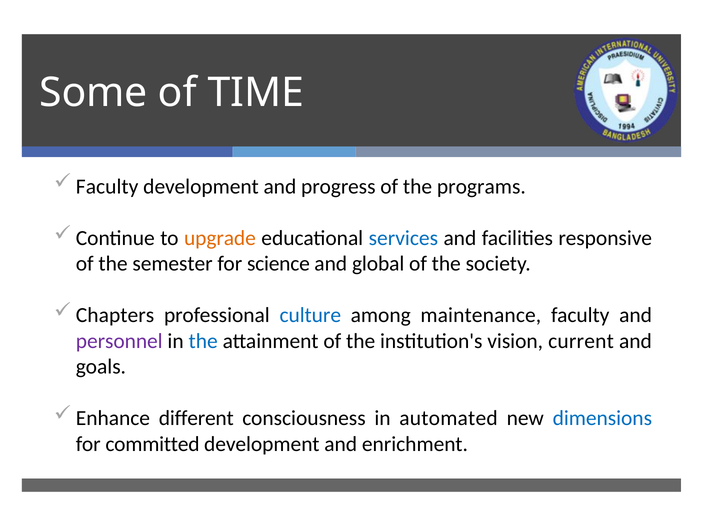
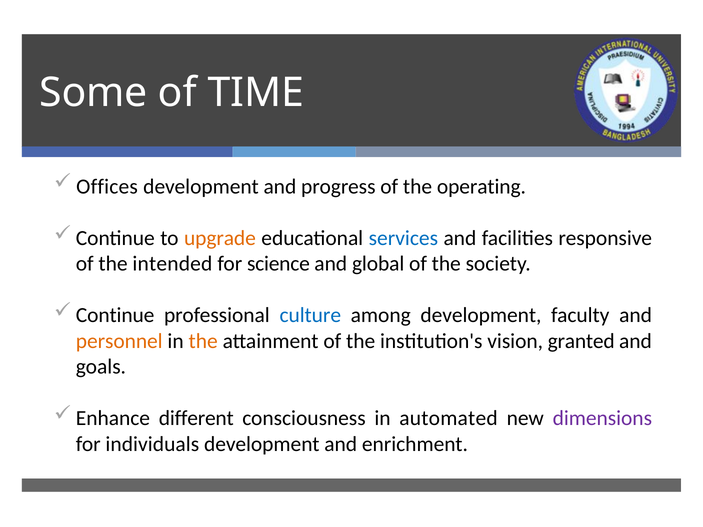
Faculty at (107, 187): Faculty -> Offices
programs: programs -> operating
semester: semester -> intended
Chapters at (115, 315): Chapters -> Continue
among maintenance: maintenance -> development
personnel colour: purple -> orange
the at (203, 341) colour: blue -> orange
current: current -> granted
dimensions colour: blue -> purple
committed: committed -> individuals
